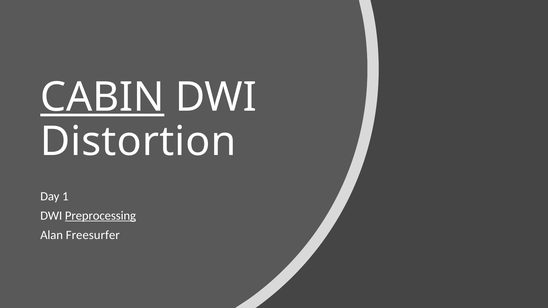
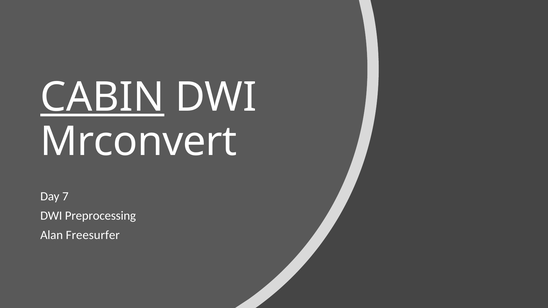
Distortion: Distortion -> Mrconvert
1: 1 -> 7
Preprocessing underline: present -> none
